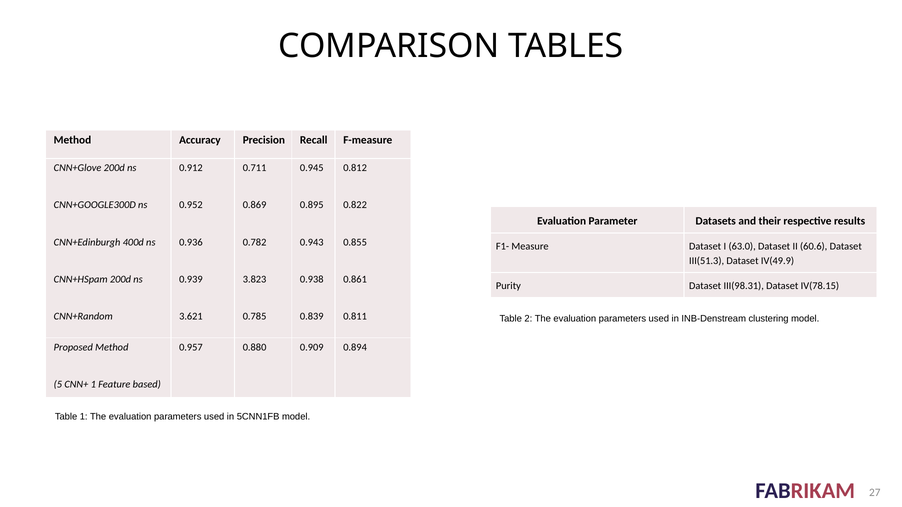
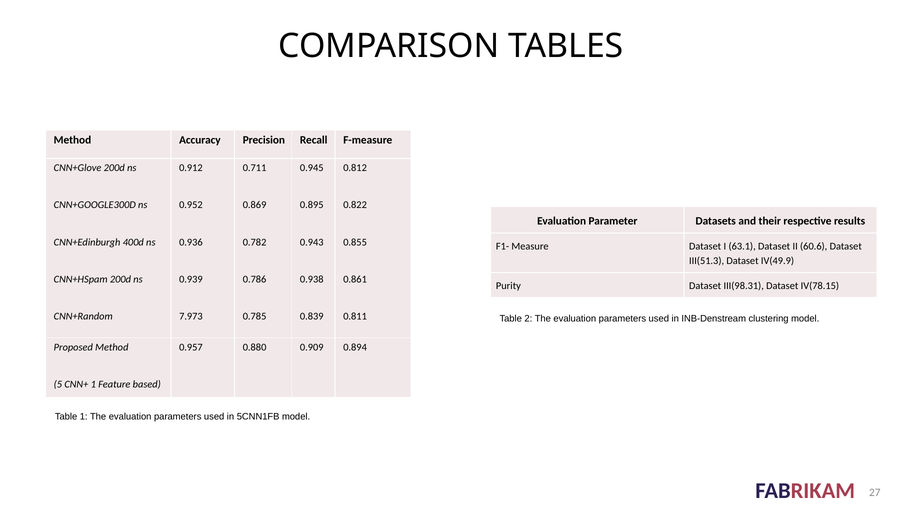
63.0: 63.0 -> 63.1
3.823: 3.823 -> 0.786
3.621: 3.621 -> 7.973
